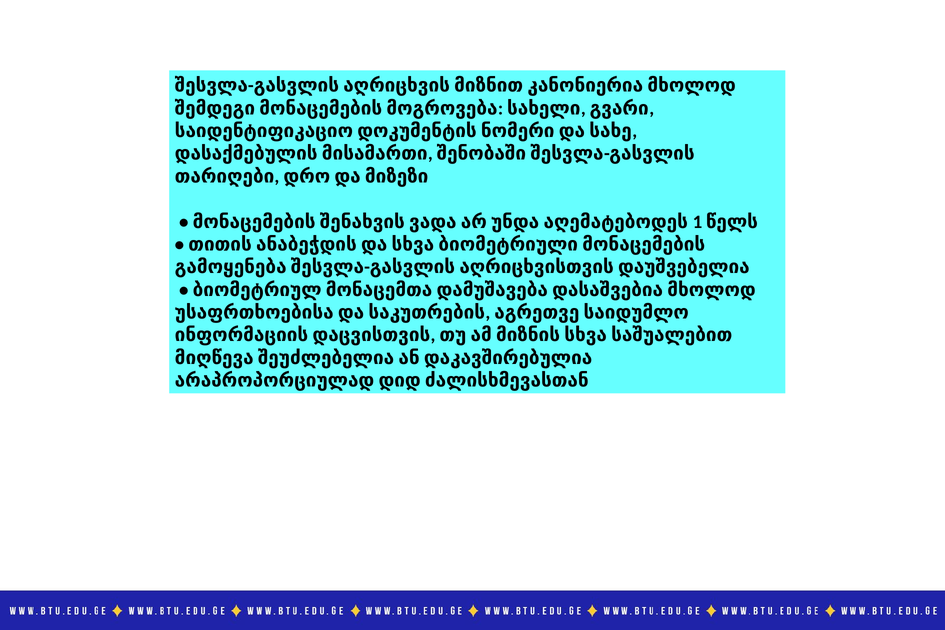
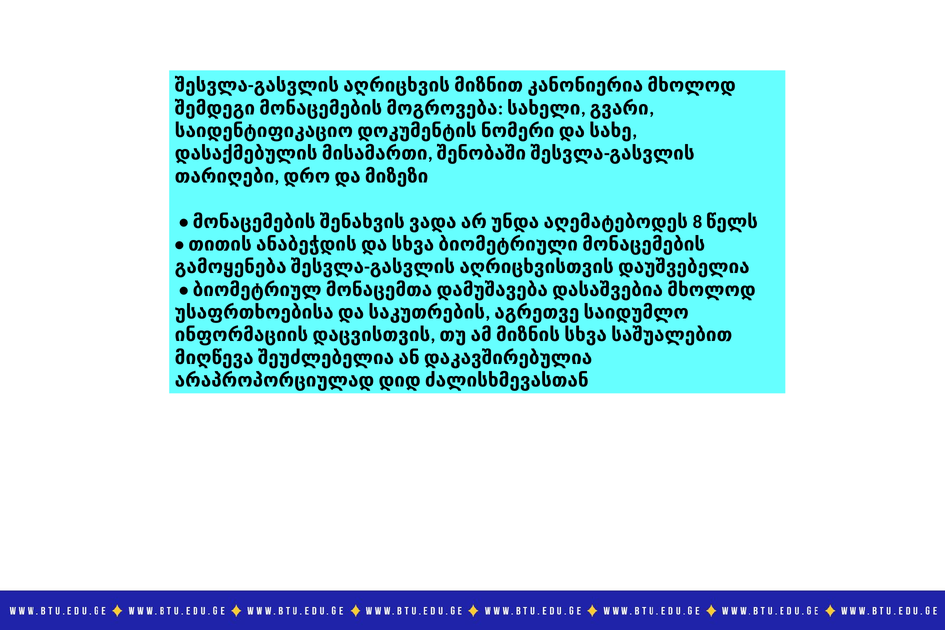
1: 1 -> 8
